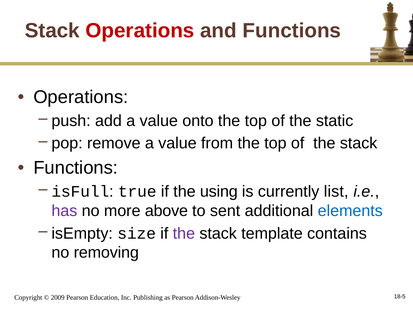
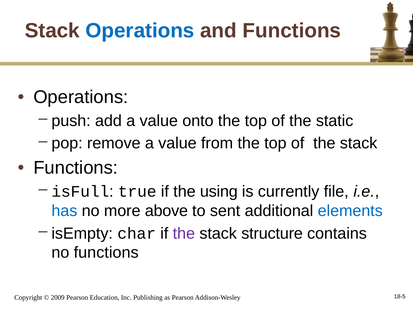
Operations at (140, 31) colour: red -> blue
list: list -> file
has colour: purple -> blue
size: size -> char
template: template -> structure
no removing: removing -> functions
